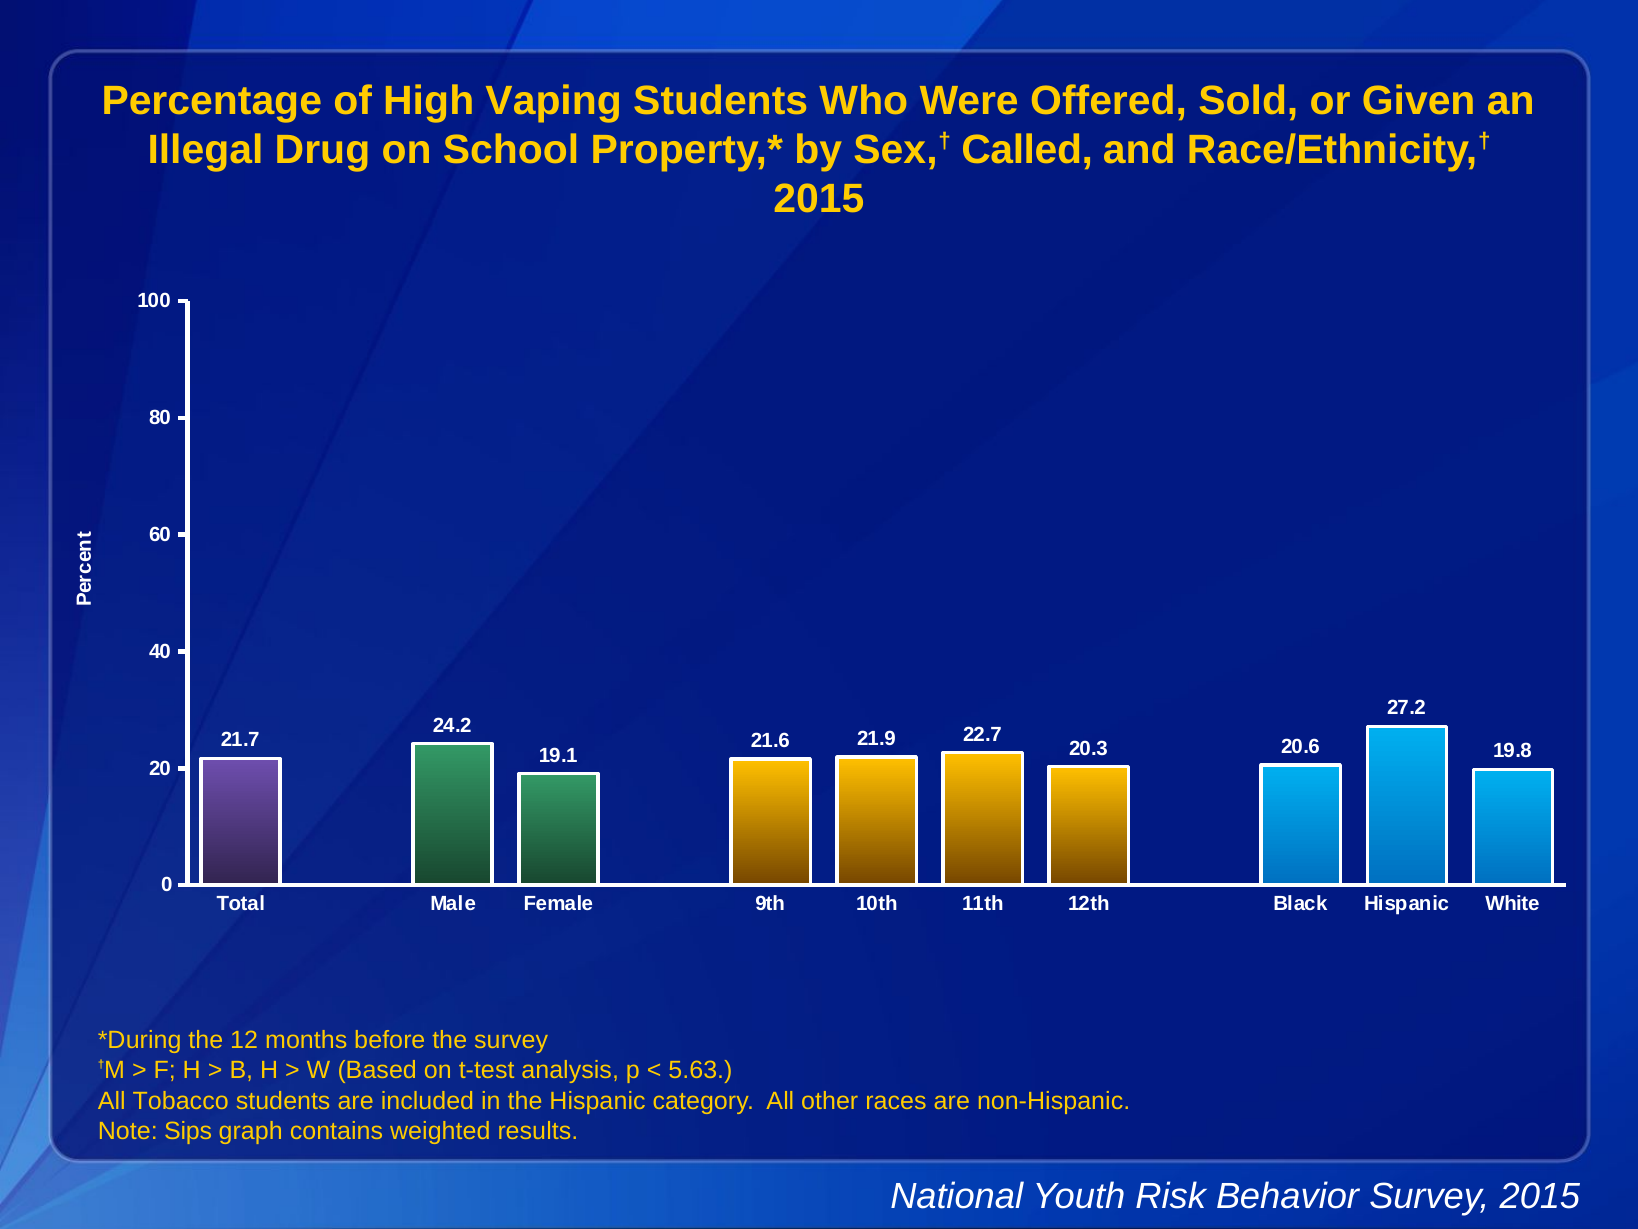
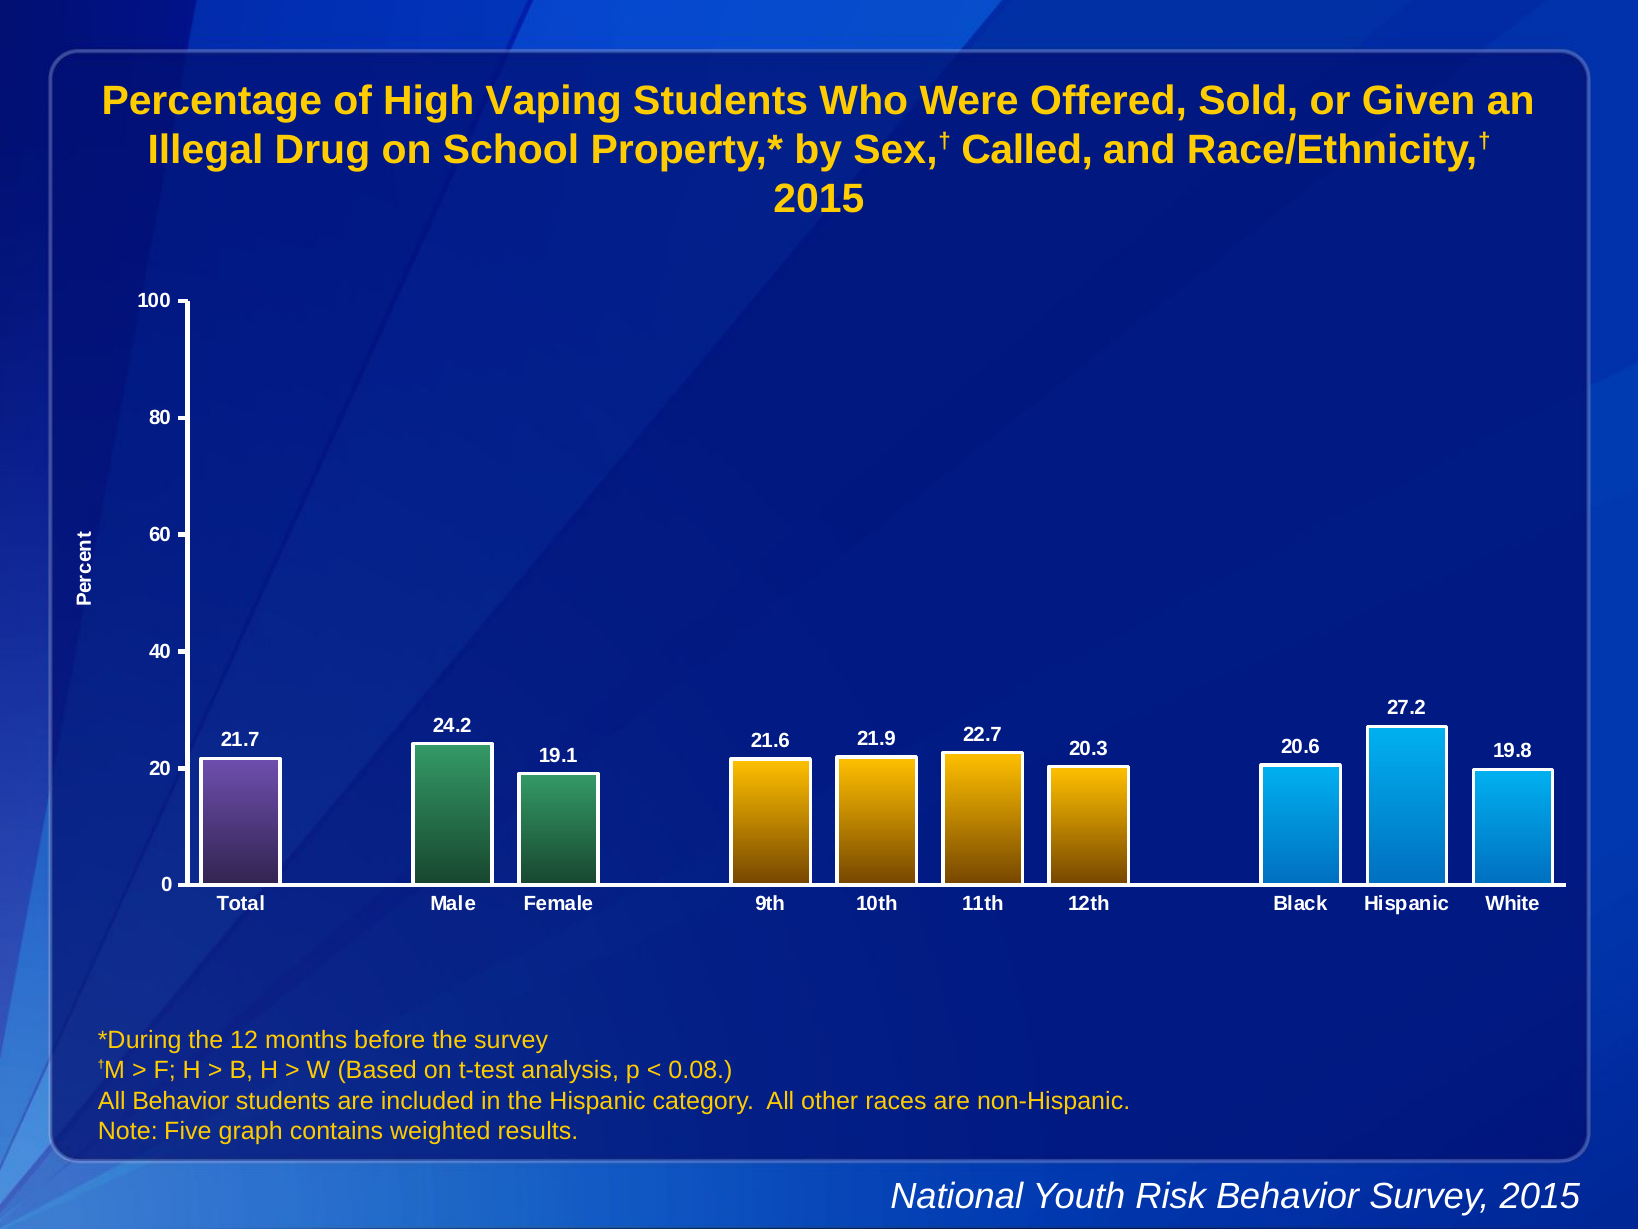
5.63: 5.63 -> 0.08
All Tobacco: Tobacco -> Behavior
Sips: Sips -> Five
